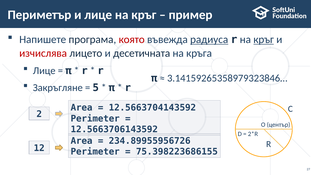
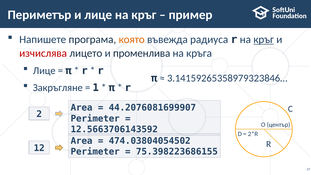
която colour: red -> orange
радиуса underline: present -> none
десетичната: десетичната -> променлива
5: 5 -> 1
12.5663704143592: 12.5663704143592 -> 44.2076081699907
234.89955956726: 234.89955956726 -> 474.03804054502
